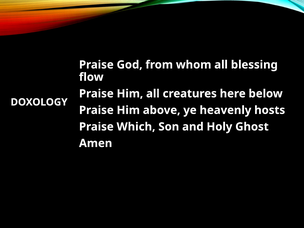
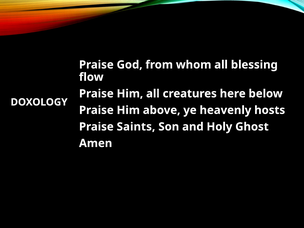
Which: Which -> Saints
